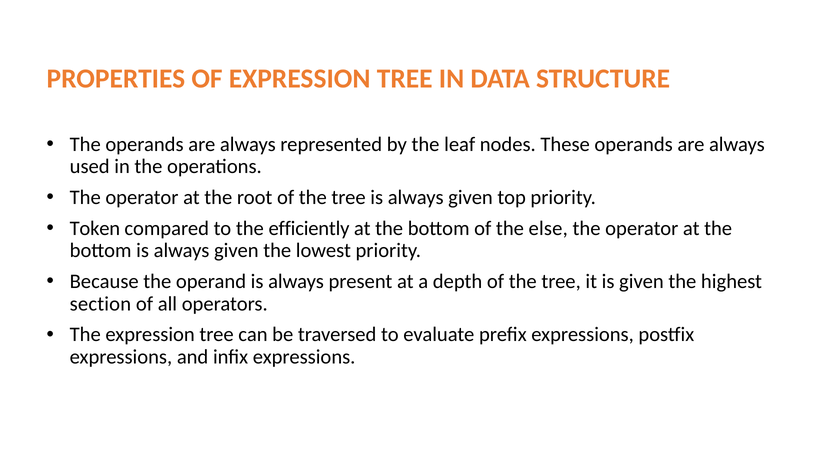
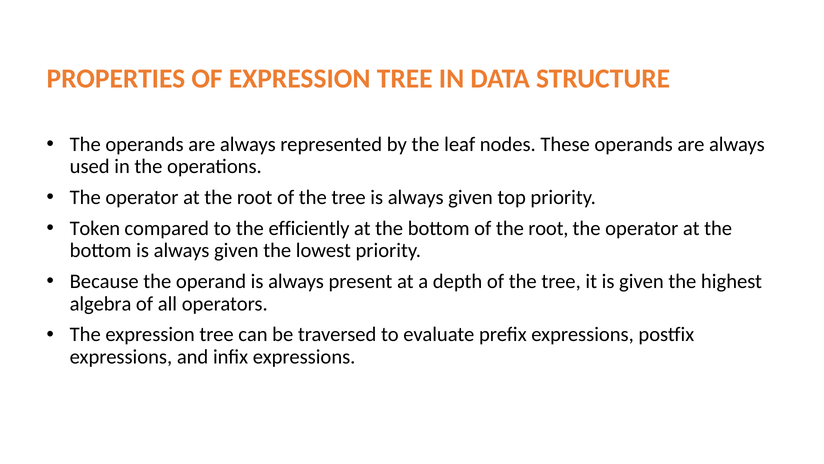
of the else: else -> root
section: section -> algebra
